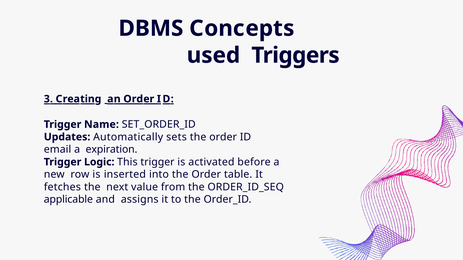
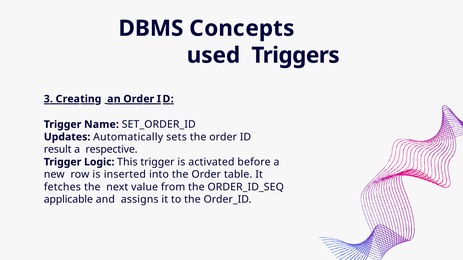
email: email -> result
expiration: expiration -> respective
